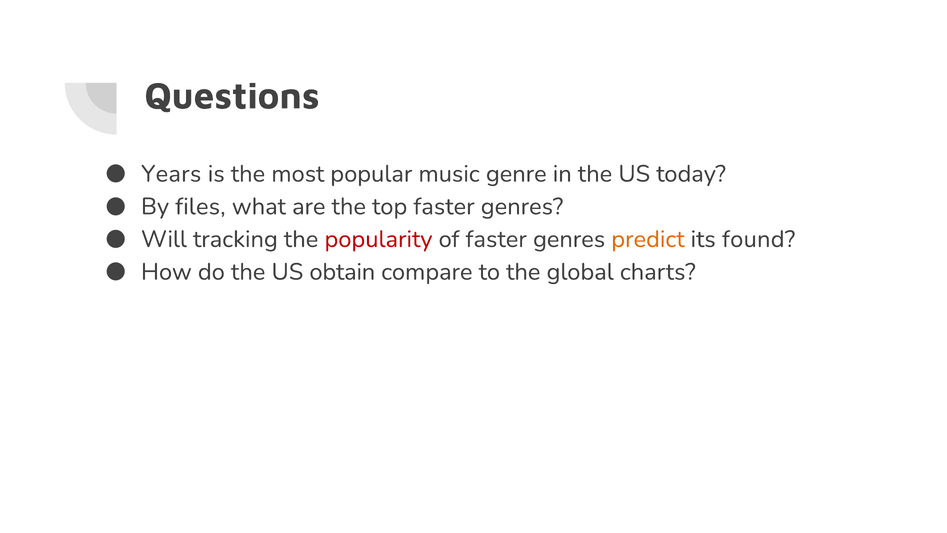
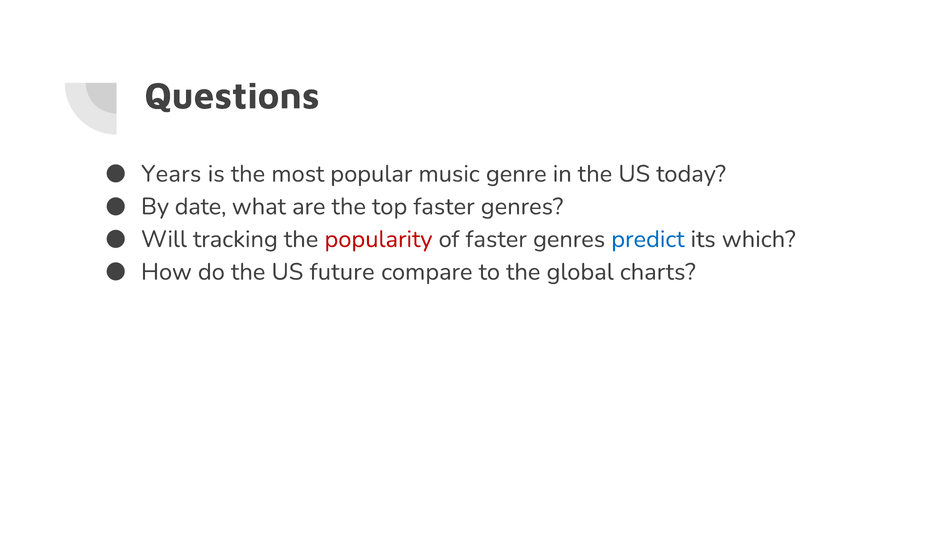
files: files -> date
predict colour: orange -> blue
found: found -> which
obtain: obtain -> future
